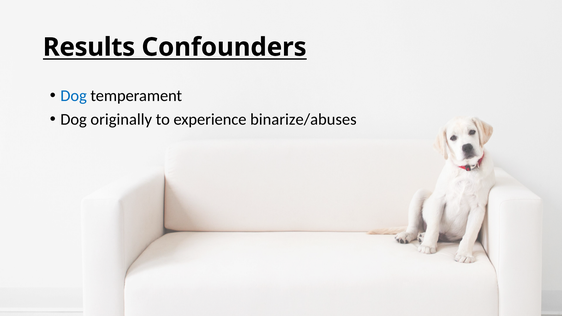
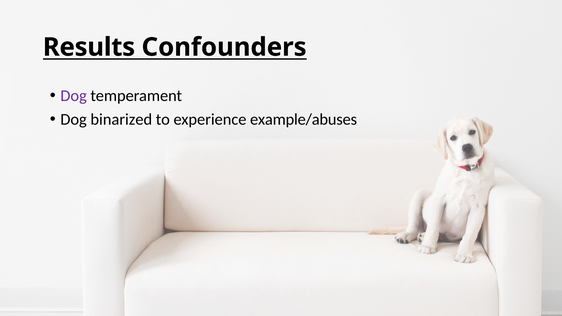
Dog at (74, 96) colour: blue -> purple
originally: originally -> binarized
binarize/abuses: binarize/abuses -> example/abuses
